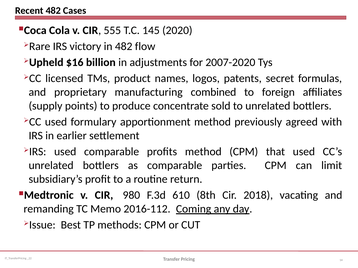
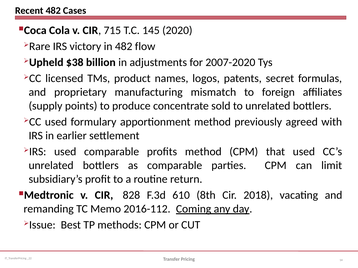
555: 555 -> 715
$16: $16 -> $38
combined: combined -> mismatch
980: 980 -> 828
